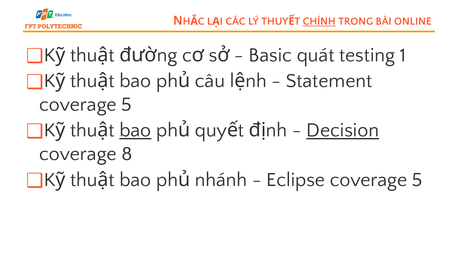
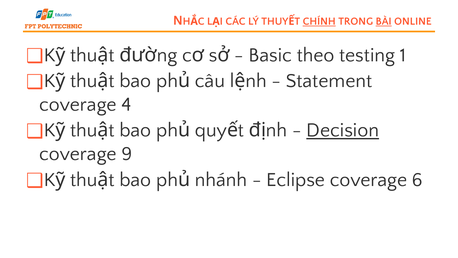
BÀI underline: none -> present
quát: quát -> theo
5 at (127, 104): 5 -> 4
bao at (135, 130) underline: present -> none
8: 8 -> 9
5 at (417, 179): 5 -> 6
